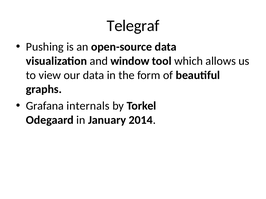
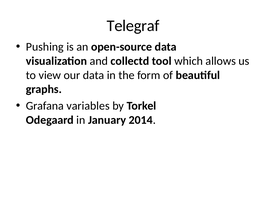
window: window -> collectd
internals: internals -> variables
